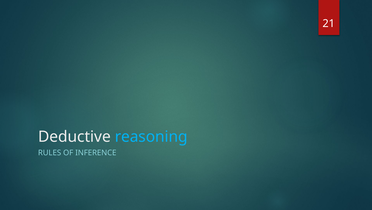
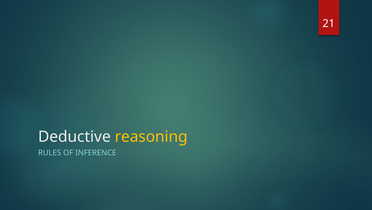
reasoning colour: light blue -> yellow
